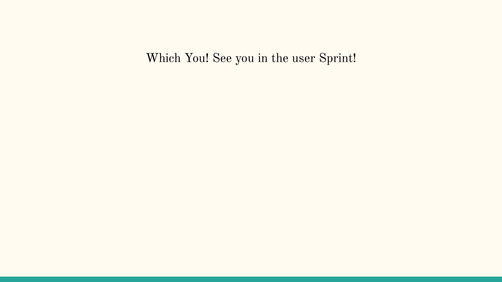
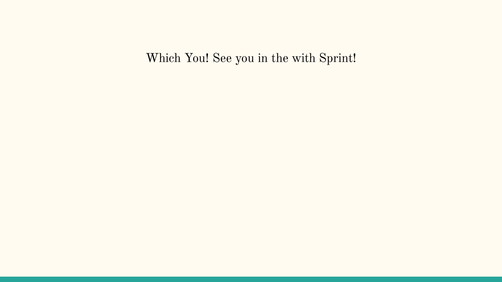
user: user -> with
